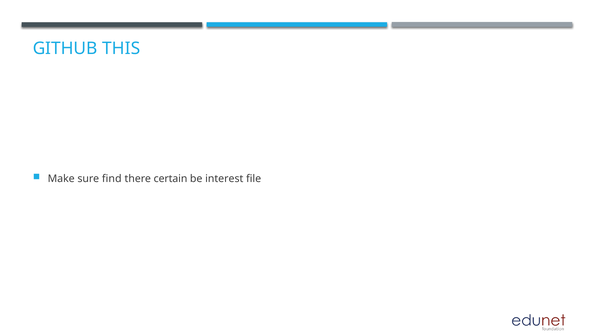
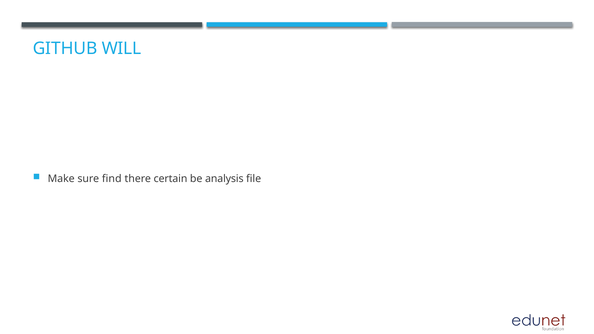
THIS: THIS -> WILL
interest: interest -> analysis
